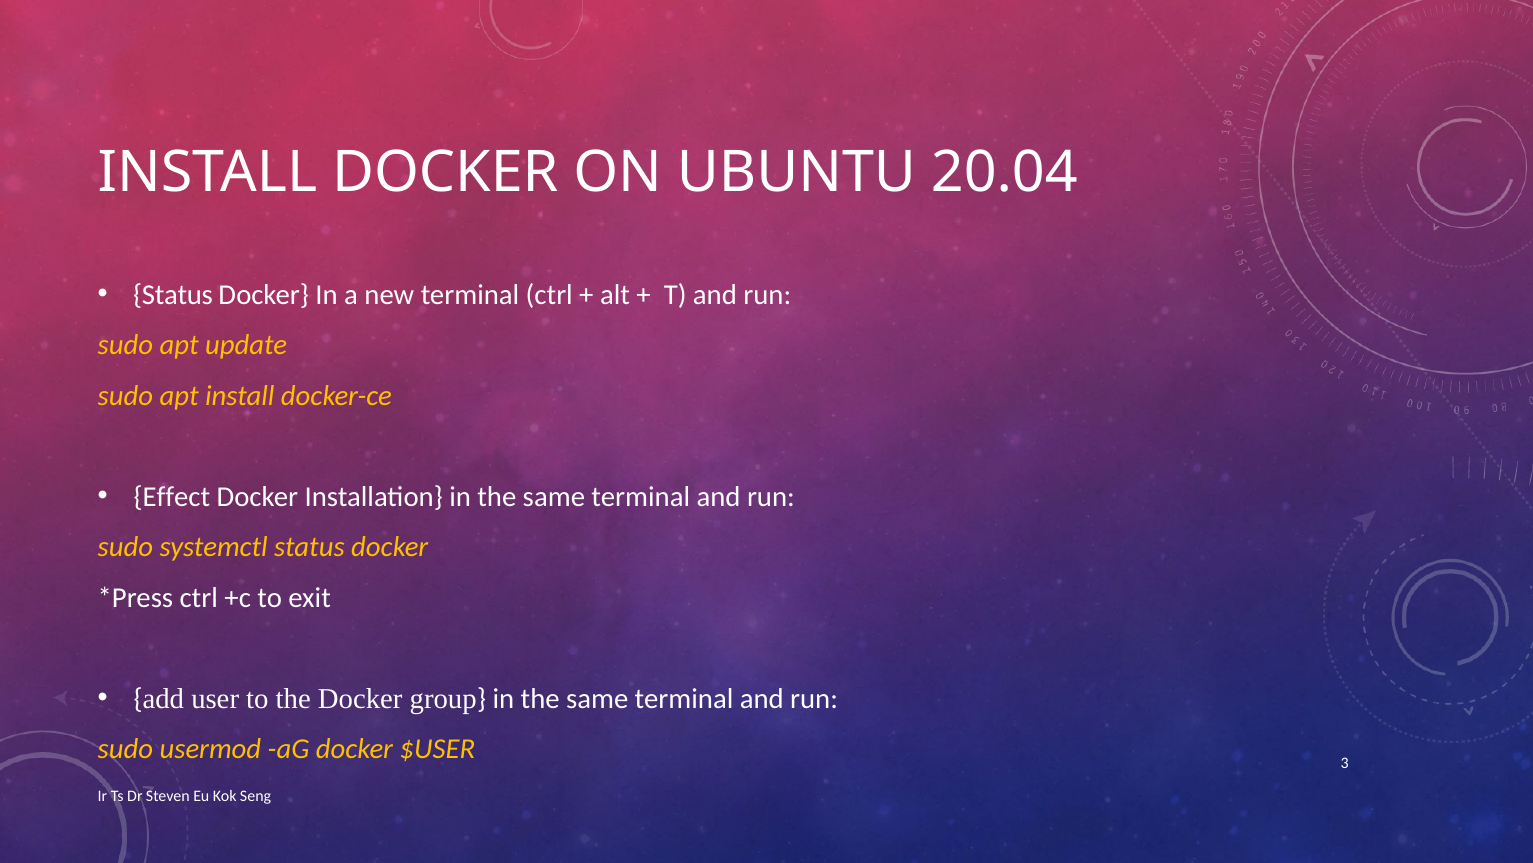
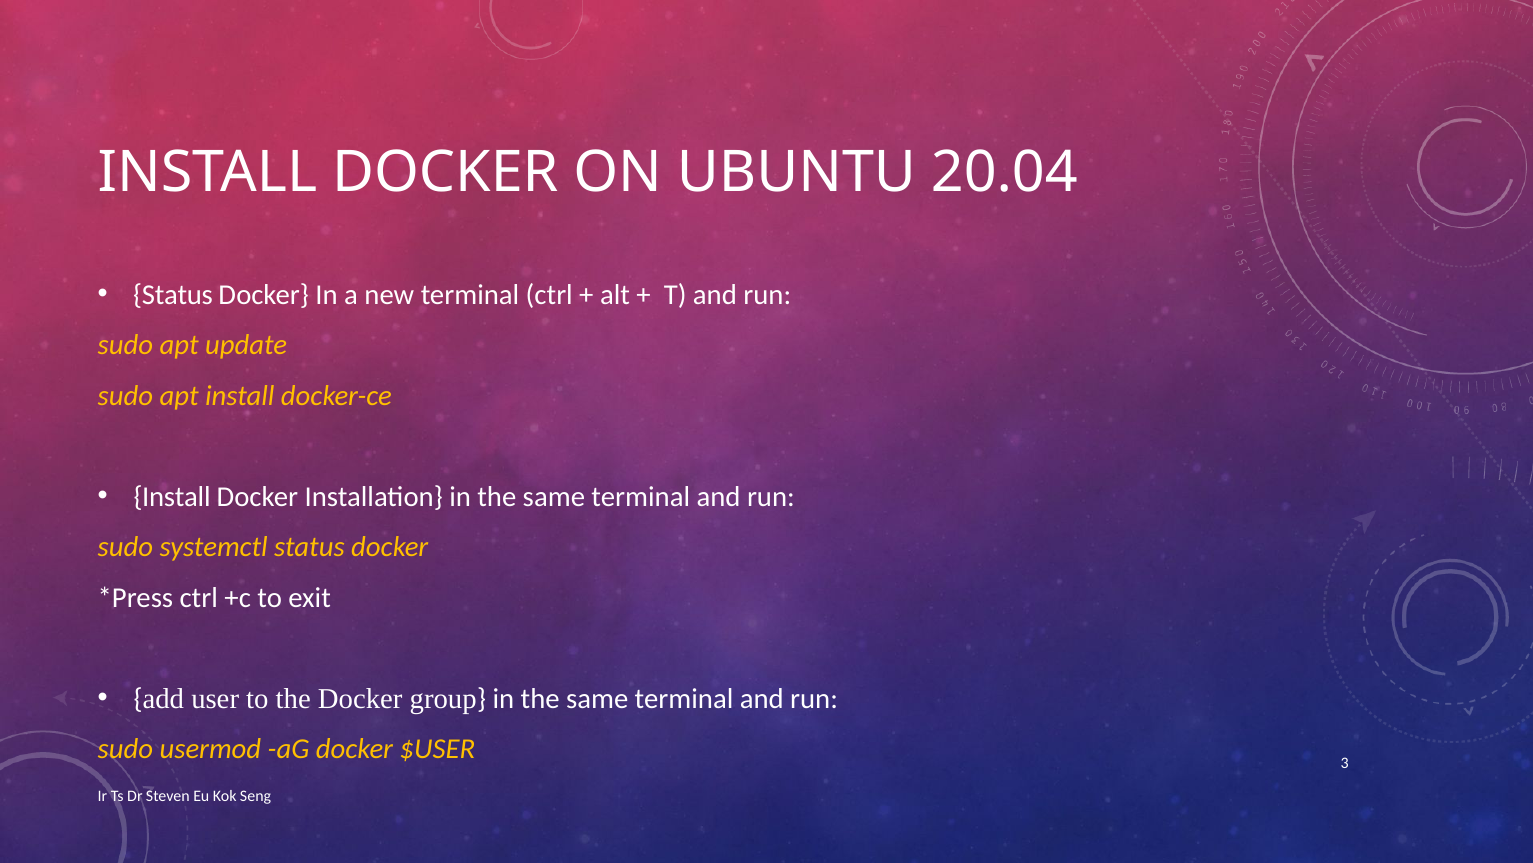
Effect at (172, 496): Effect -> Install
